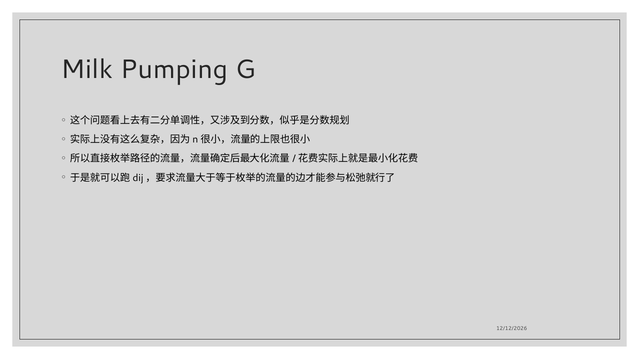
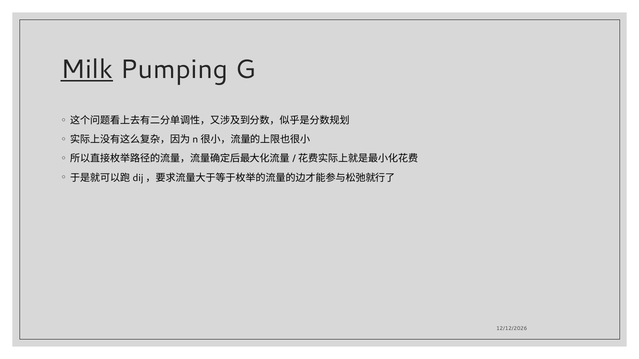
Milk underline: none -> present
